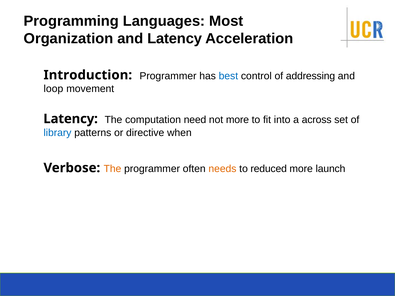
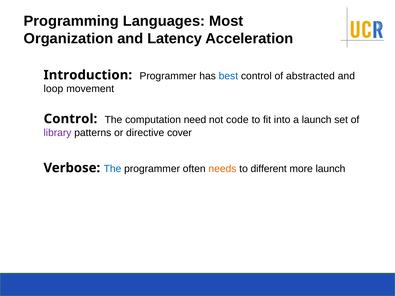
addressing: addressing -> abstracted
Latency at (71, 119): Latency -> Control
not more: more -> code
a across: across -> launch
library colour: blue -> purple
when: when -> cover
The at (112, 169) colour: orange -> blue
reduced: reduced -> different
